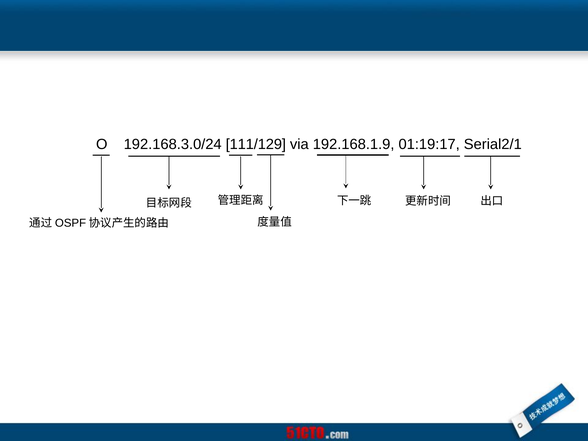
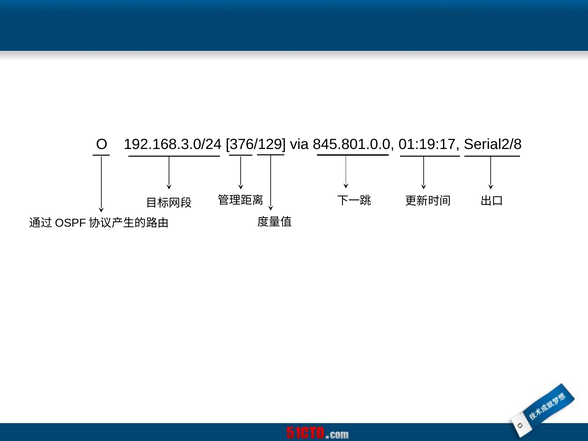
111/129: 111/129 -> 376/129
192.168.1.9: 192.168.1.9 -> 845.801.0.0
Serial2/1: Serial2/1 -> Serial2/8
